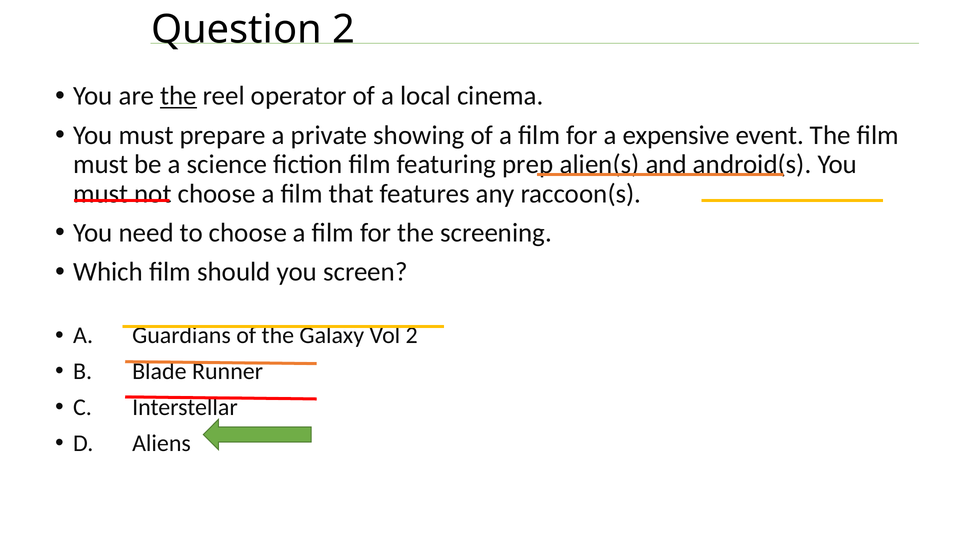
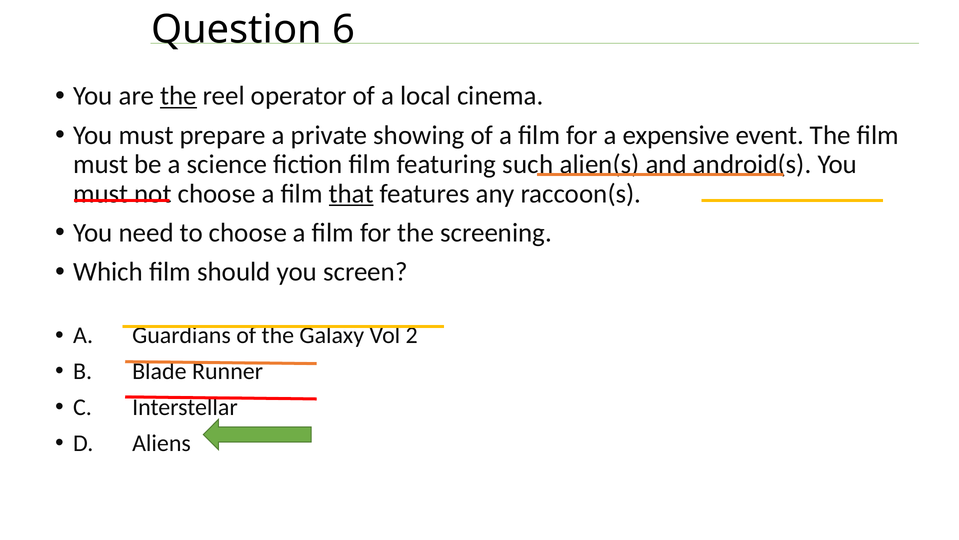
Question 2: 2 -> 6
prep: prep -> such
that underline: none -> present
